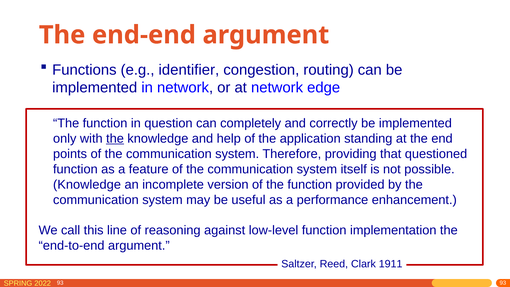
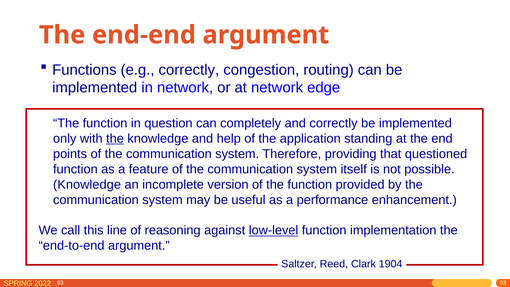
e.g identifier: identifier -> correctly
low-level underline: none -> present
1911: 1911 -> 1904
